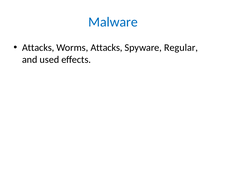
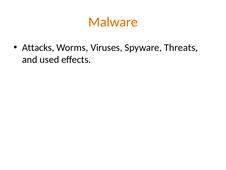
Malware colour: blue -> orange
Worms Attacks: Attacks -> Viruses
Regular: Regular -> Threats
